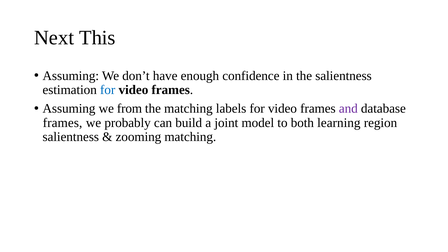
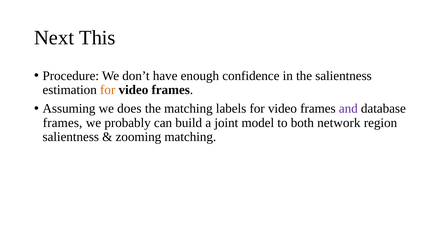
Assuming at (71, 76): Assuming -> Procedure
for at (108, 90) colour: blue -> orange
from: from -> does
learning: learning -> network
